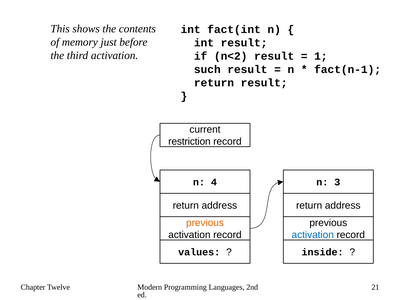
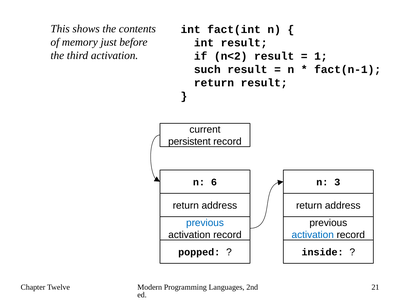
restriction: restriction -> persistent
4: 4 -> 6
previous at (205, 223) colour: orange -> blue
values: values -> popped
